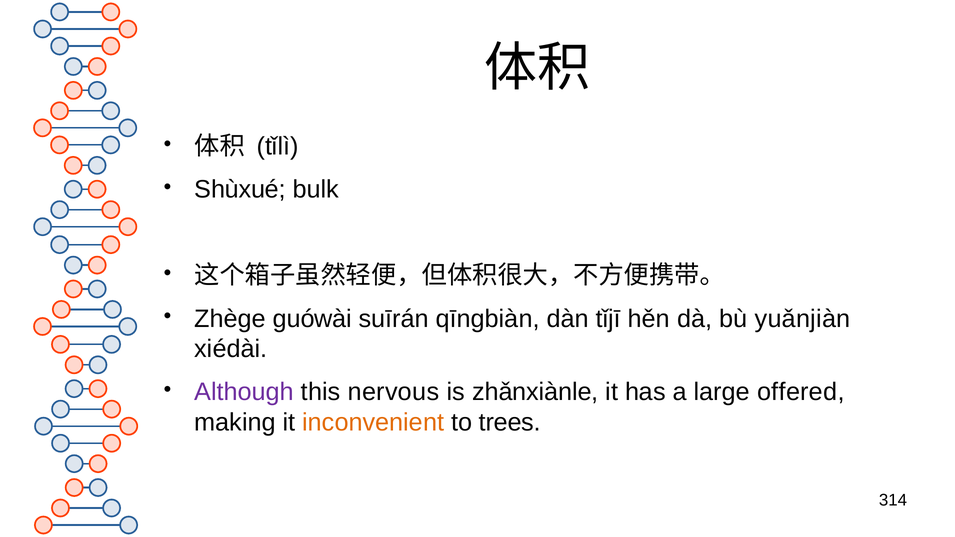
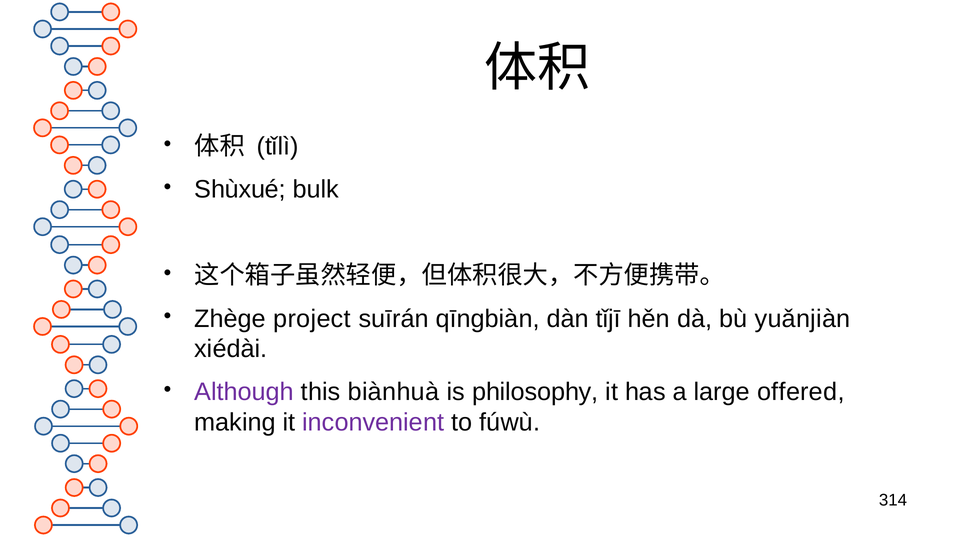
guówài: guówài -> project
nervous: nervous -> biànhuà
zhǎnxiànle: zhǎnxiànle -> philosophy
inconvenient colour: orange -> purple
trees: trees -> fúwù
